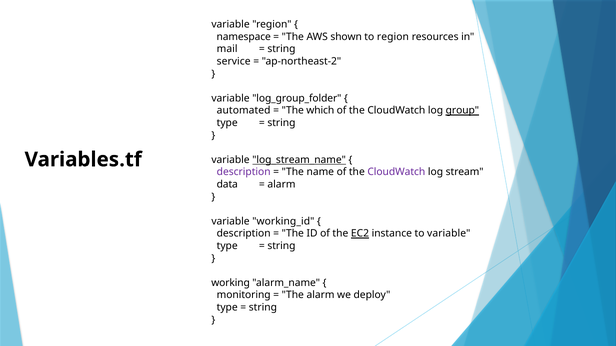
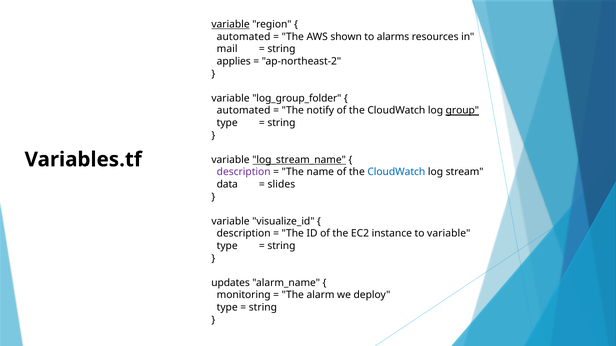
variable at (231, 25) underline: none -> present
namespace at (244, 37): namespace -> automated
to region: region -> alarms
service: service -> applies
which: which -> notify
CloudWatch at (396, 172) colour: purple -> blue
alarm at (281, 185): alarm -> slides
working_id: working_id -> visualize_id
EC2 underline: present -> none
working: working -> updates
